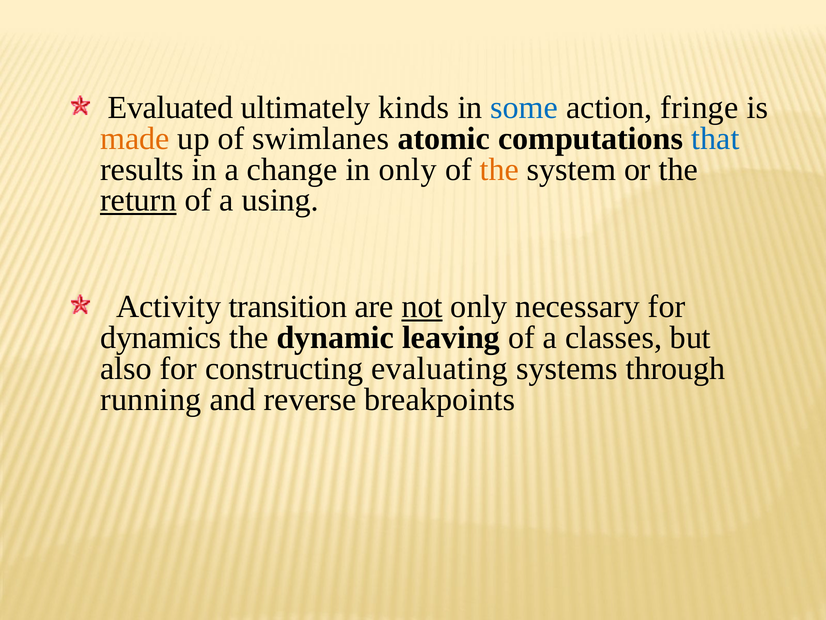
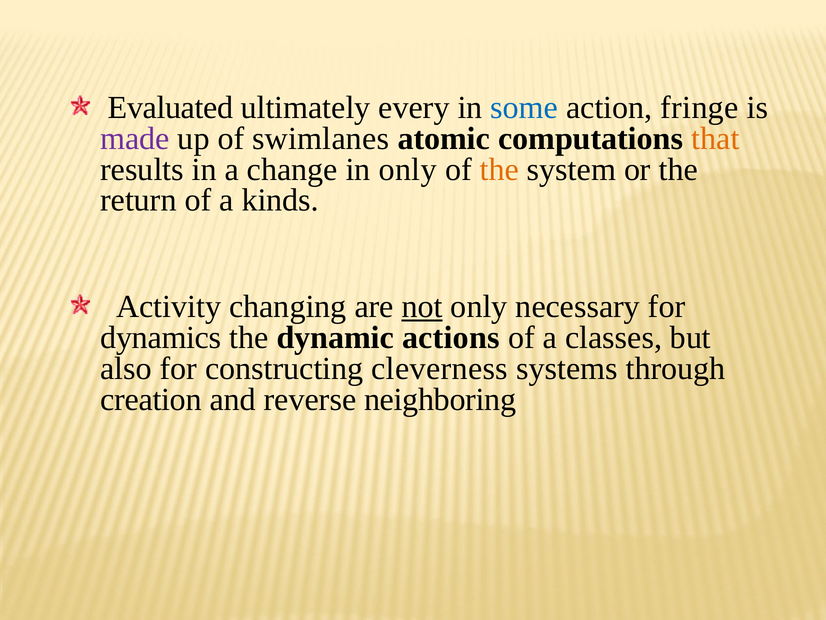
kinds: kinds -> every
made colour: orange -> purple
that colour: blue -> orange
return underline: present -> none
using: using -> kinds
transition: transition -> changing
leaving: leaving -> actions
evaluating: evaluating -> cleverness
running: running -> creation
breakpoints: breakpoints -> neighboring
